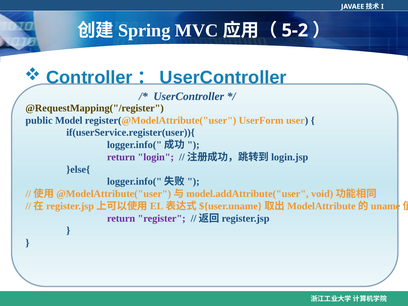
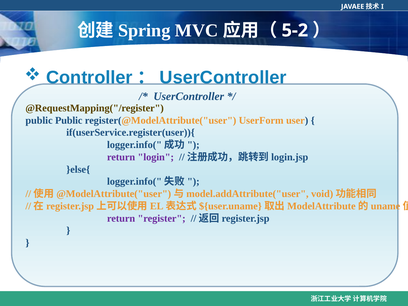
public Model: Model -> Public
